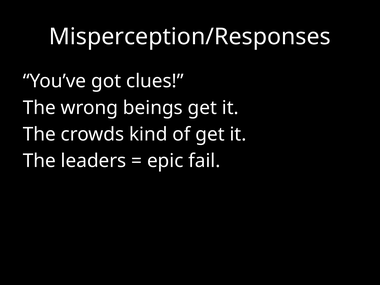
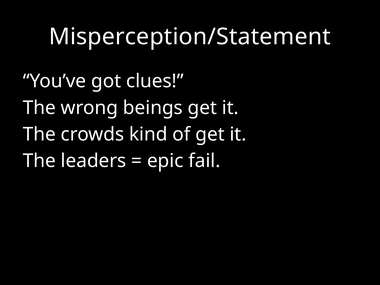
Misperception/Responses: Misperception/Responses -> Misperception/Statement
